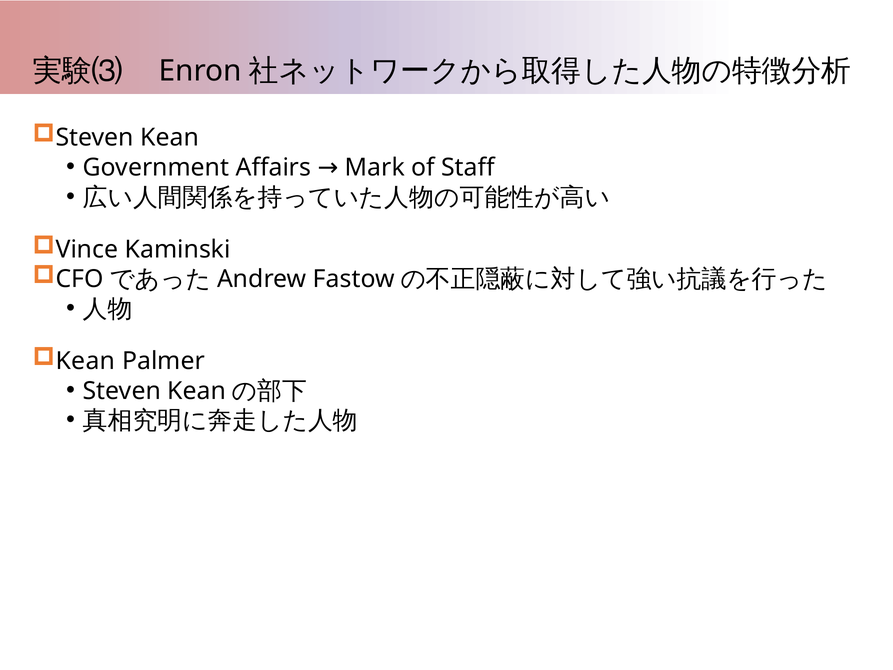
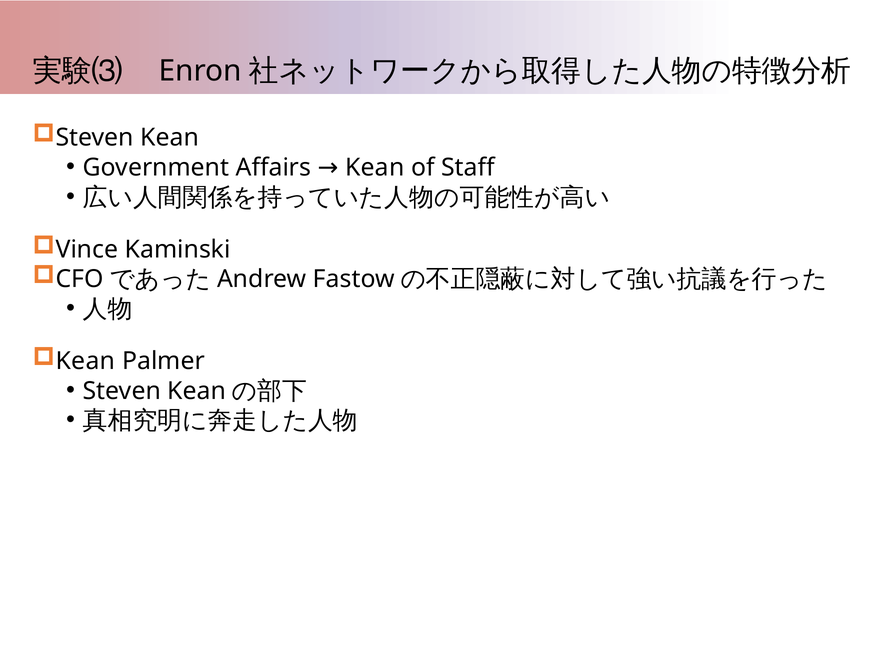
Affairs Mark: Mark -> Kean
